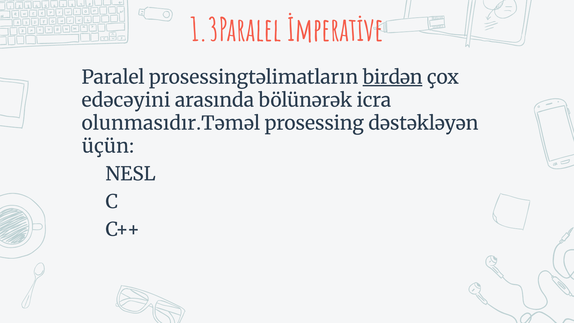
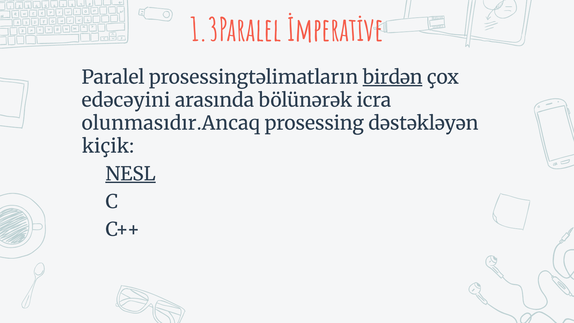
olunmasıdır.Təməl: olunmasıdır.Təməl -> olunmasıdır.Ancaq
üçün: üçün -> kiçik
NESL underline: none -> present
